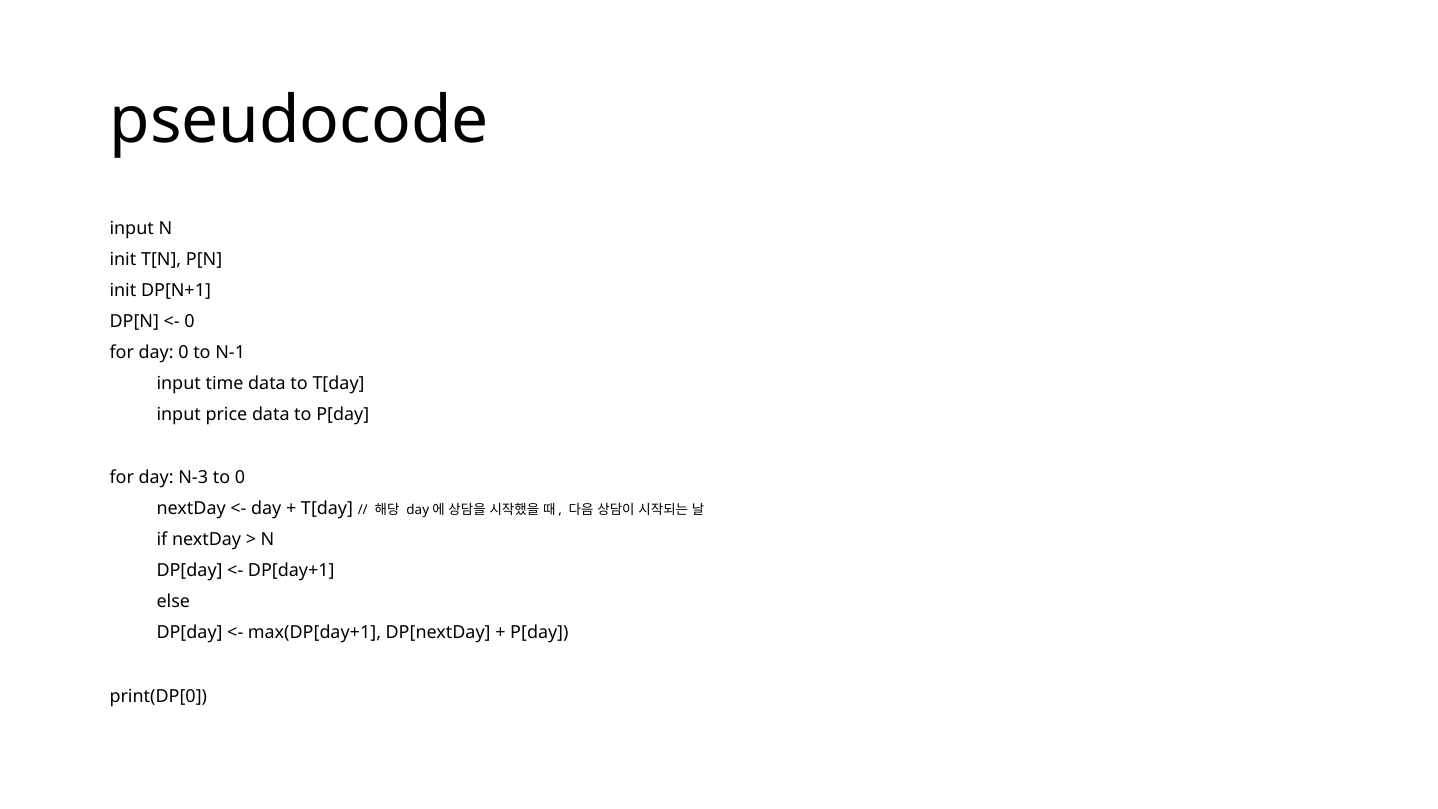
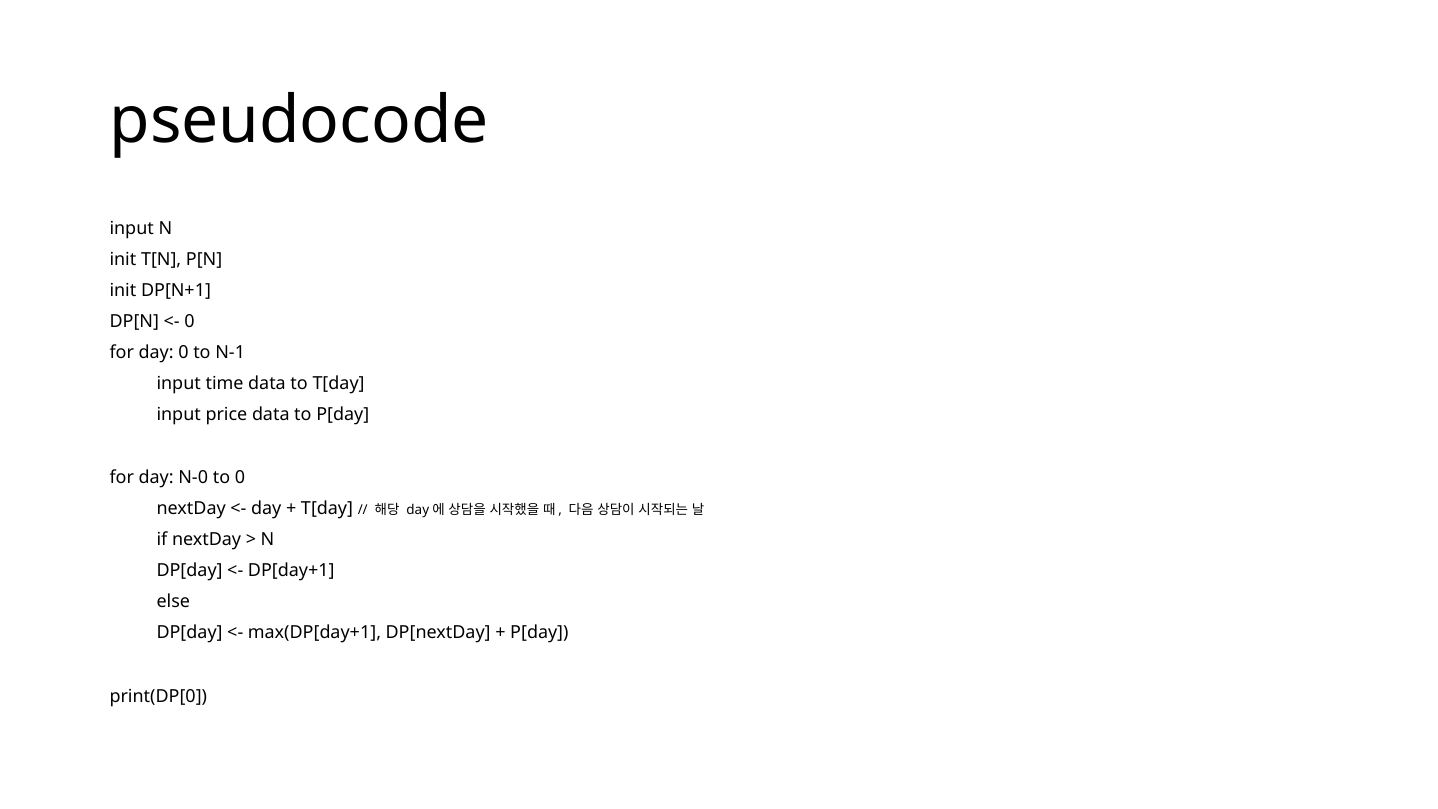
N-3: N-3 -> N-0
